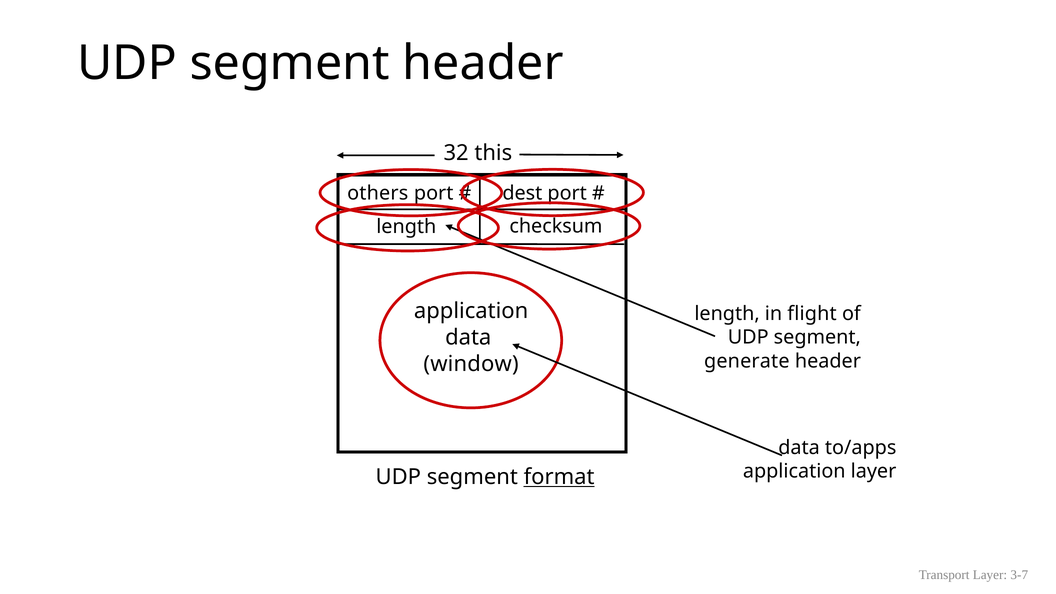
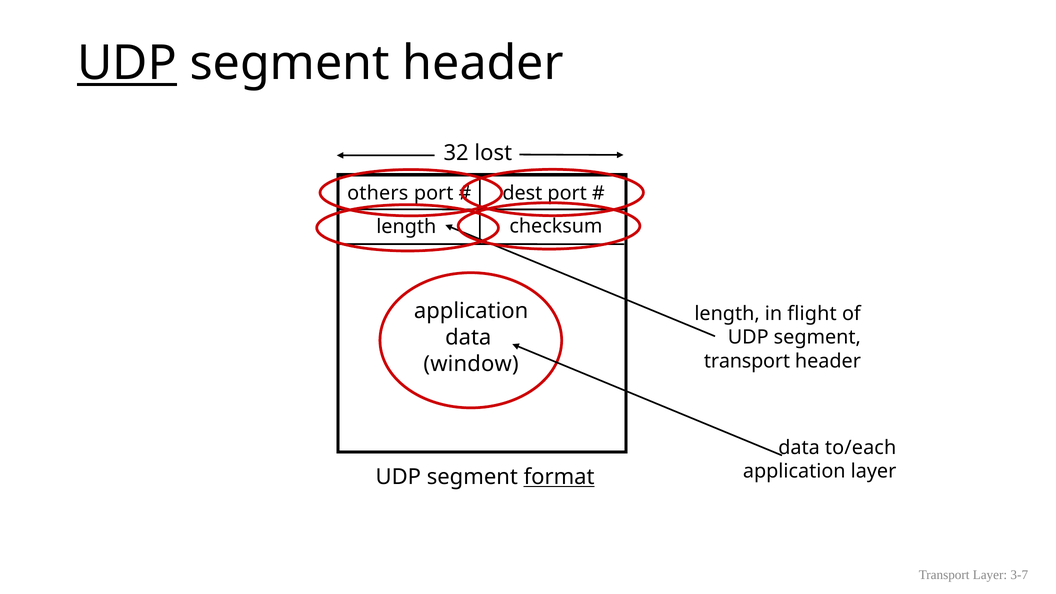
UDP at (127, 64) underline: none -> present
this: this -> lost
generate at (747, 361): generate -> transport
to/apps: to/apps -> to/each
